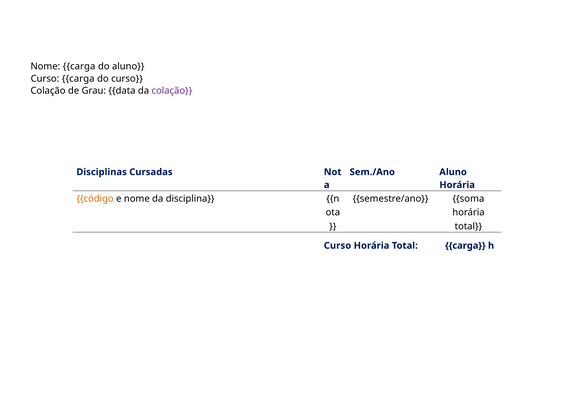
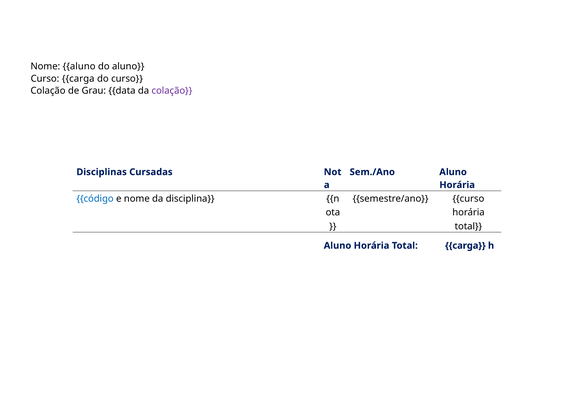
Nome carga: carga -> aluno
código colour: orange -> blue
semestre/ano soma: soma -> curso
Curso at (337, 245): Curso -> Aluno
